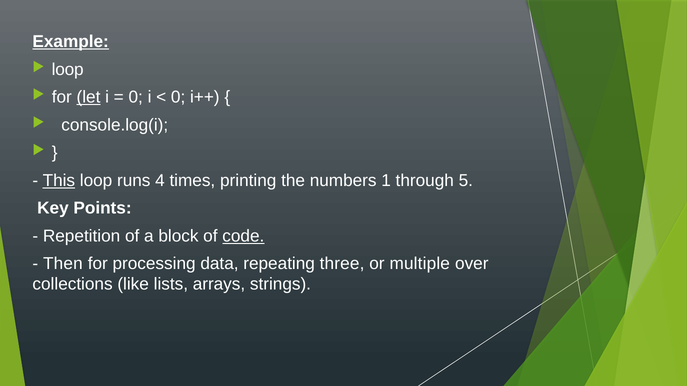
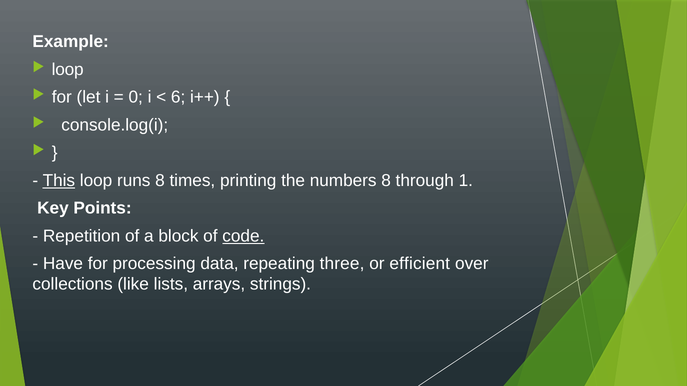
Example underline: present -> none
let underline: present -> none
0 at (178, 97): 0 -> 6
runs 4: 4 -> 8
numbers 1: 1 -> 8
5: 5 -> 1
Then: Then -> Have
multiple: multiple -> efficient
